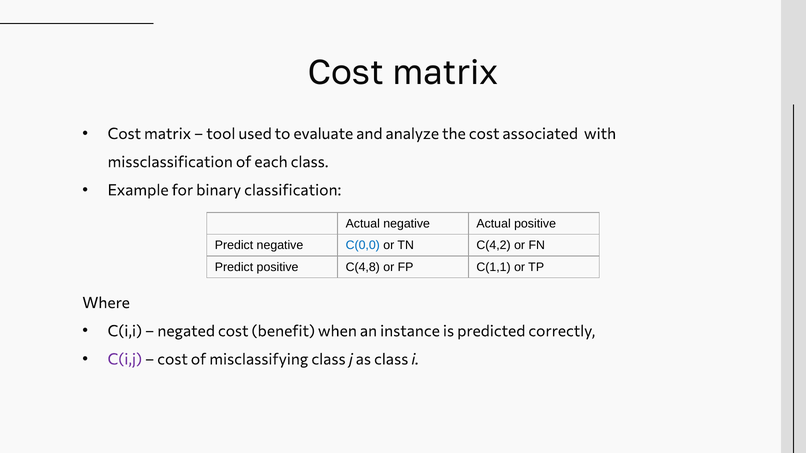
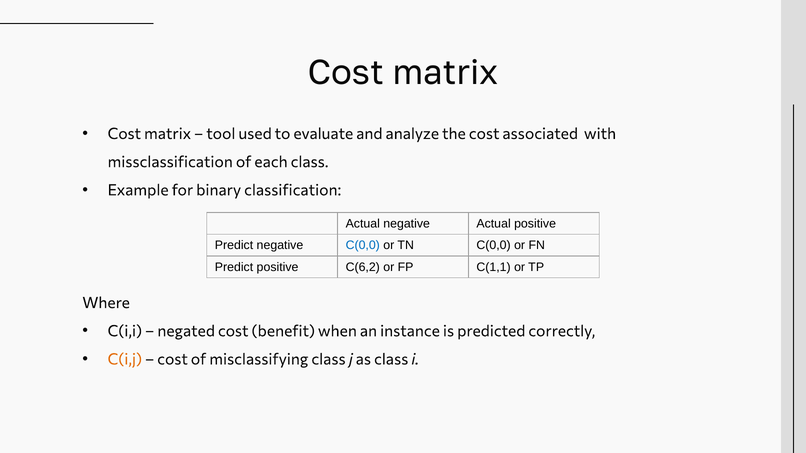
TN C(4,2: C(4,2 -> C(0,0
C(4,8: C(4,8 -> C(6,2
C(i,j colour: purple -> orange
